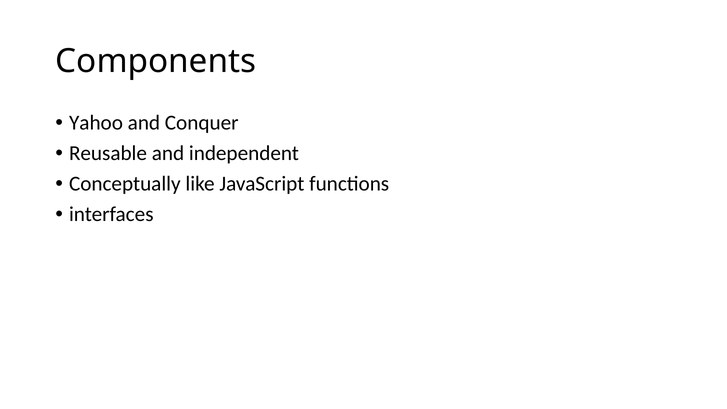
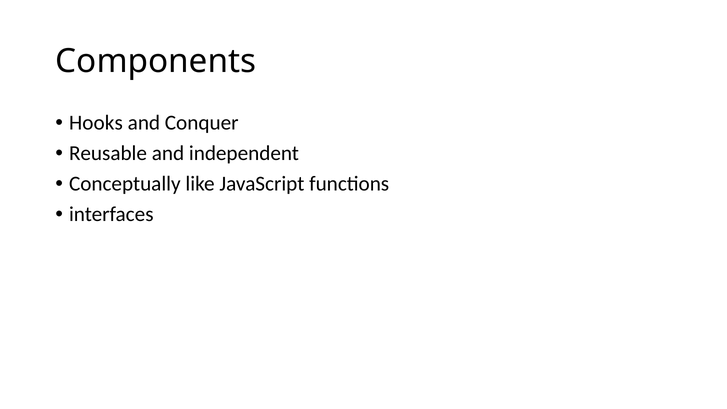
Yahoo: Yahoo -> Hooks
